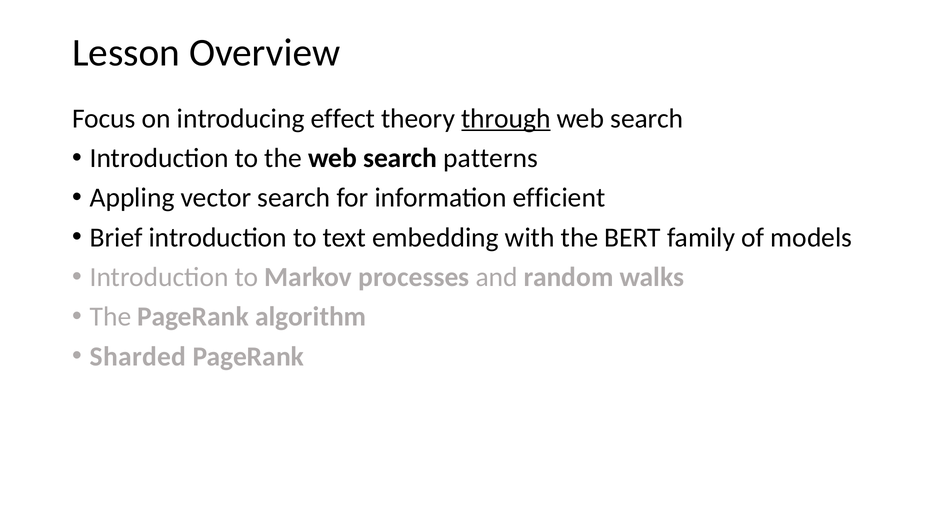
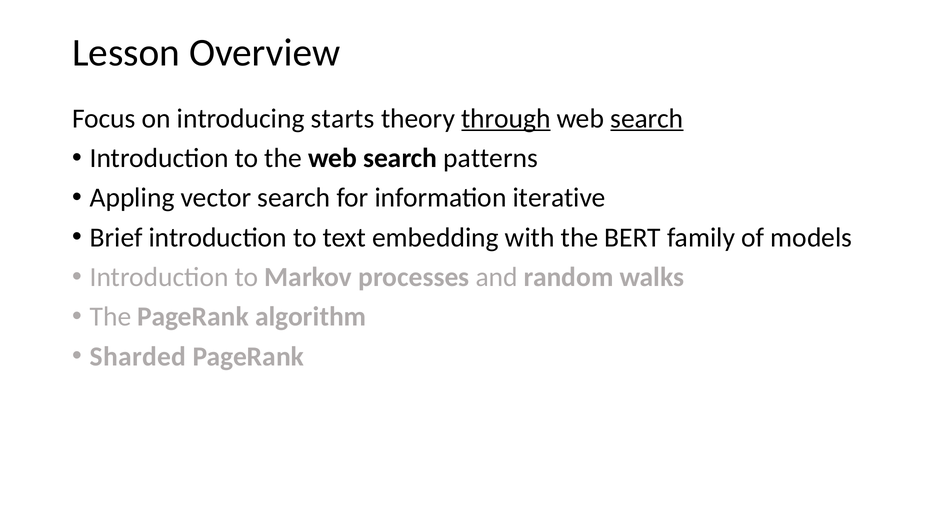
effect: effect -> starts
search at (647, 118) underline: none -> present
efficient: efficient -> iterative
